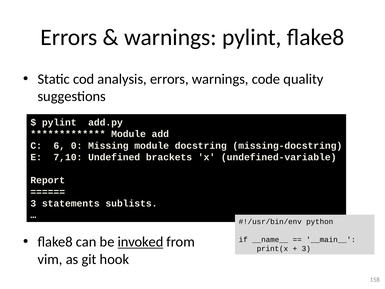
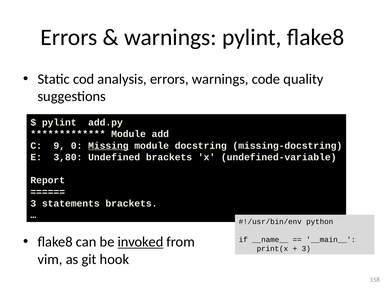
6: 6 -> 9
Missing underline: none -> present
7,10: 7,10 -> 3,80
statements sublists: sublists -> brackets
